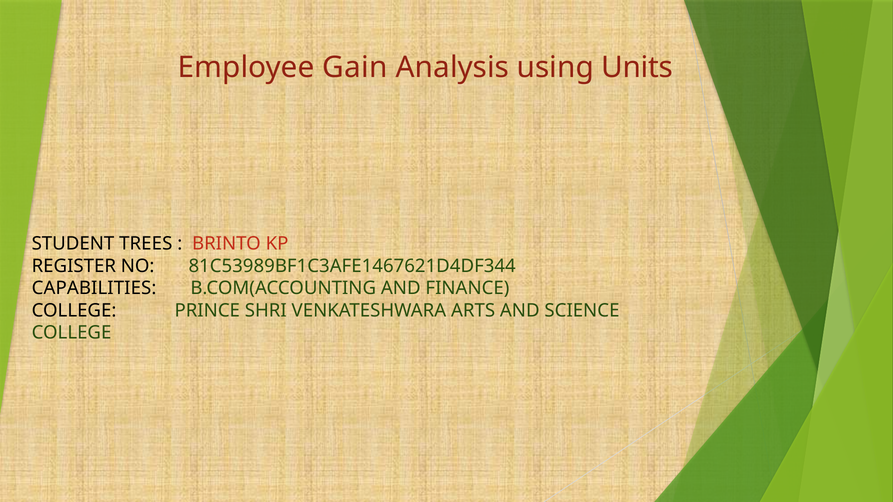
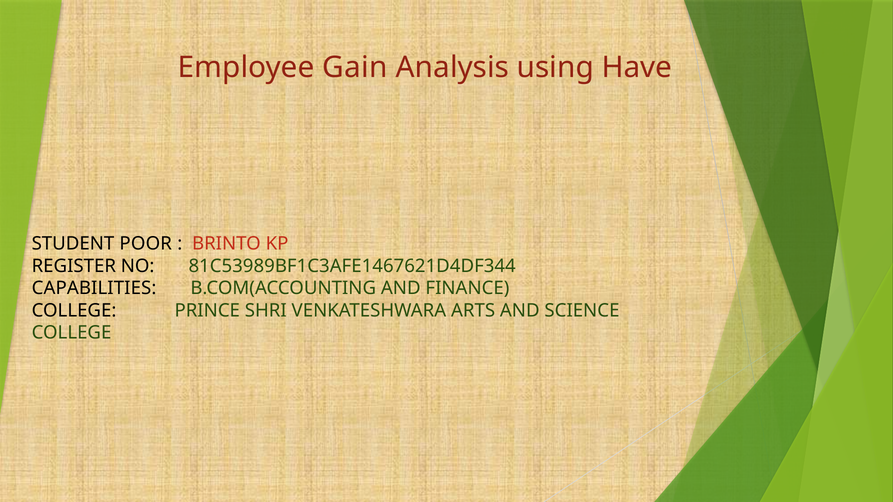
Units: Units -> Have
TREES: TREES -> POOR
